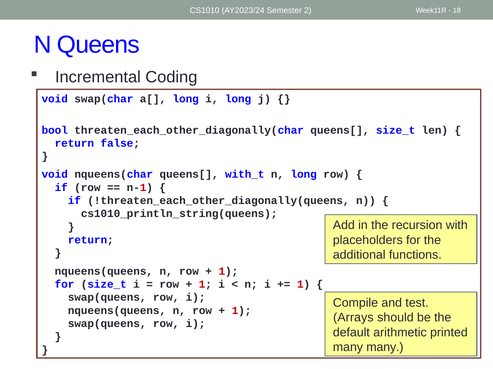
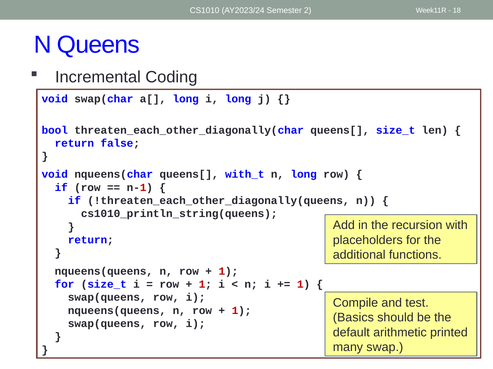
Arrays: Arrays -> Basics
many many: many -> swap
